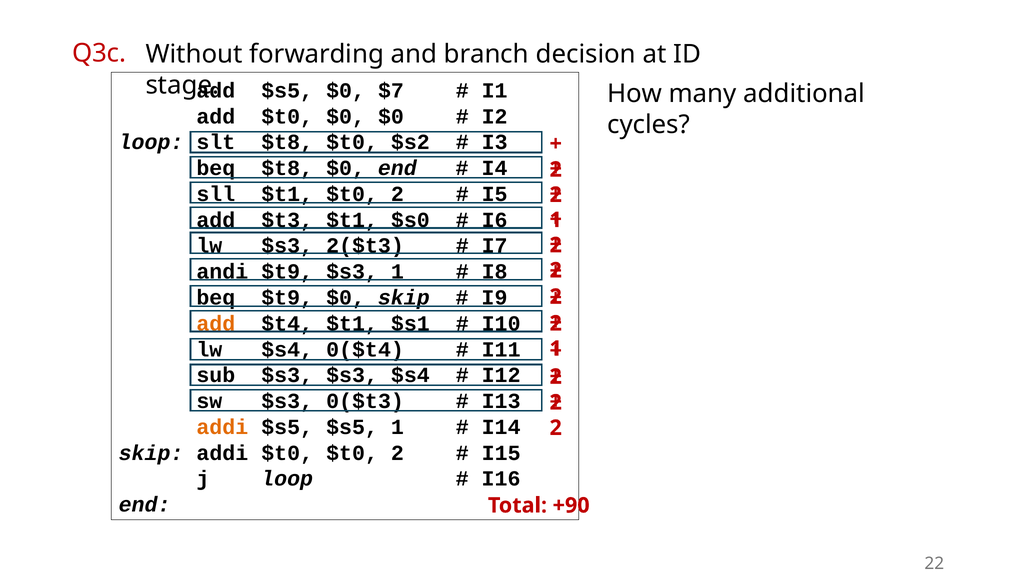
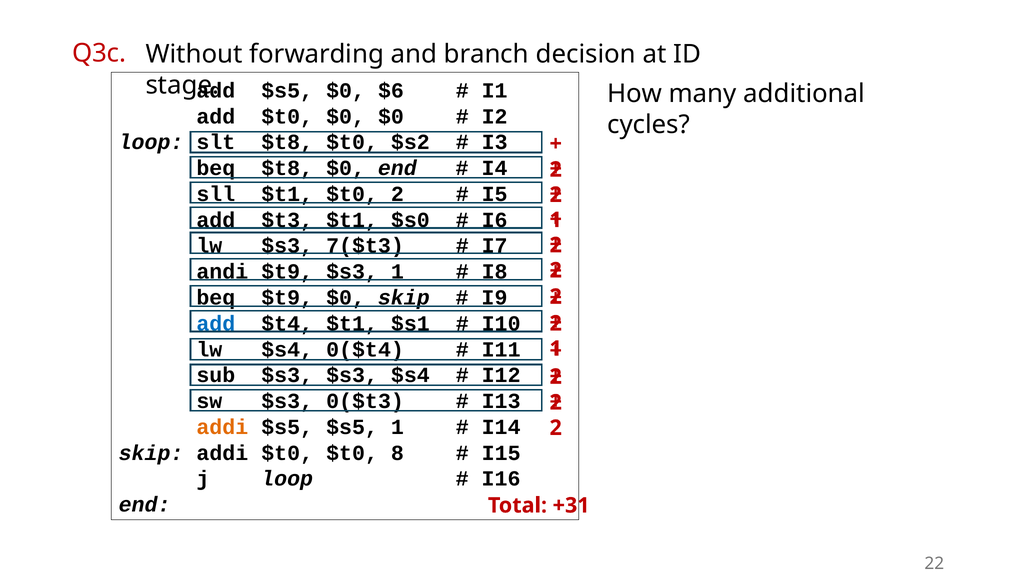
$7: $7 -> $6
2($t3: 2($t3 -> 7($t3
add at (216, 324) colour: orange -> blue
$t0 $t0 2: 2 -> 8
+90: +90 -> +31
